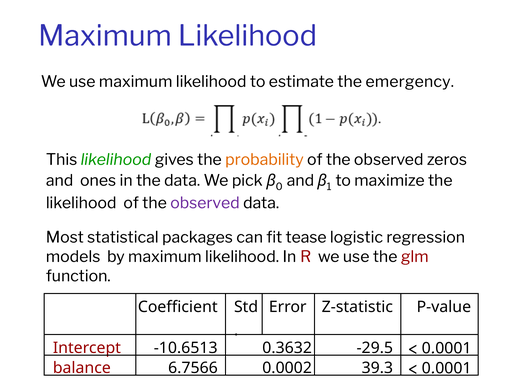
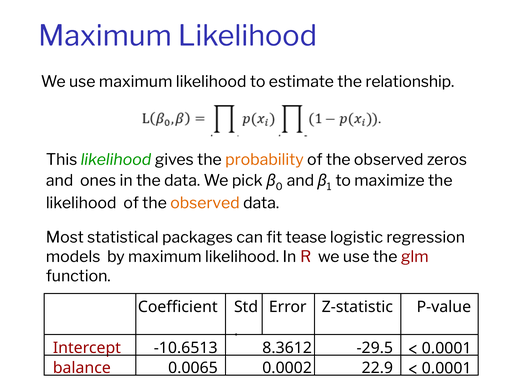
emergency: emergency -> relationship
observed at (205, 203) colour: purple -> orange
0.3632: 0.3632 -> 8.3612
6.7566: 6.7566 -> 0.0065
39.3: 39.3 -> 22.9
